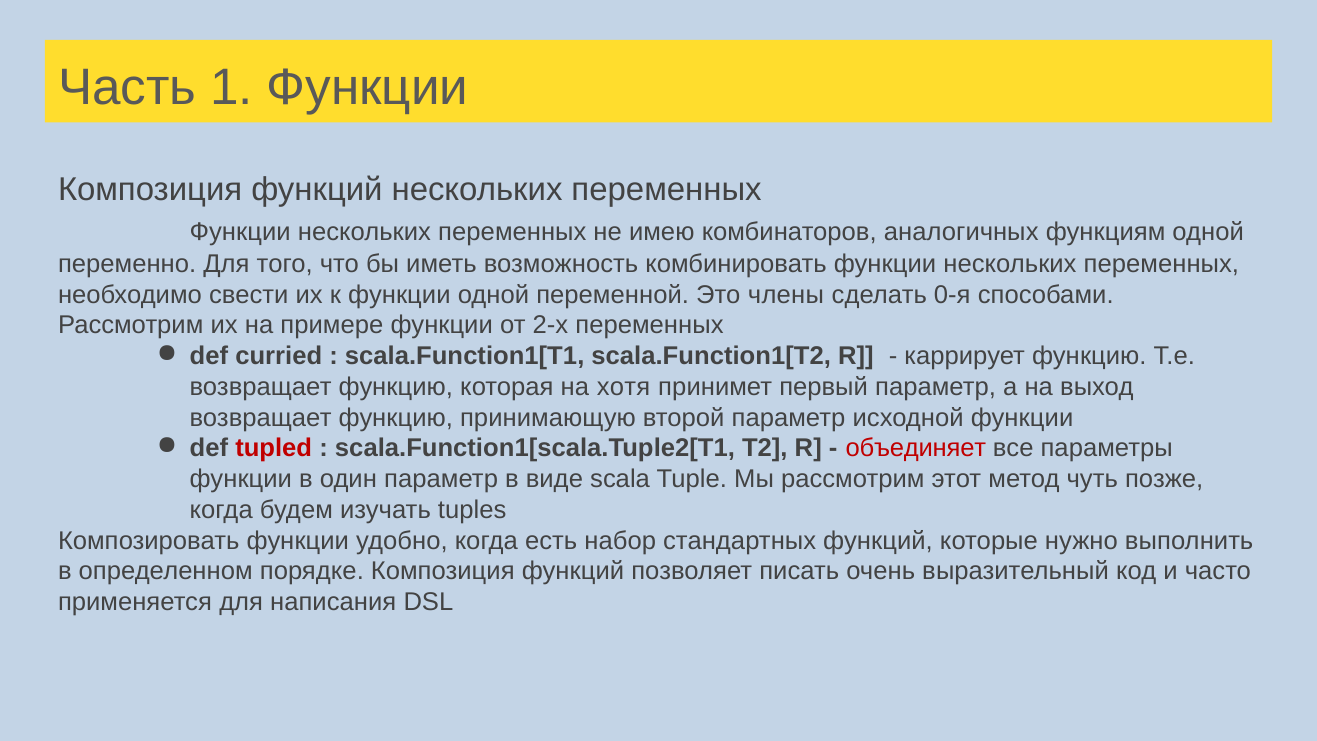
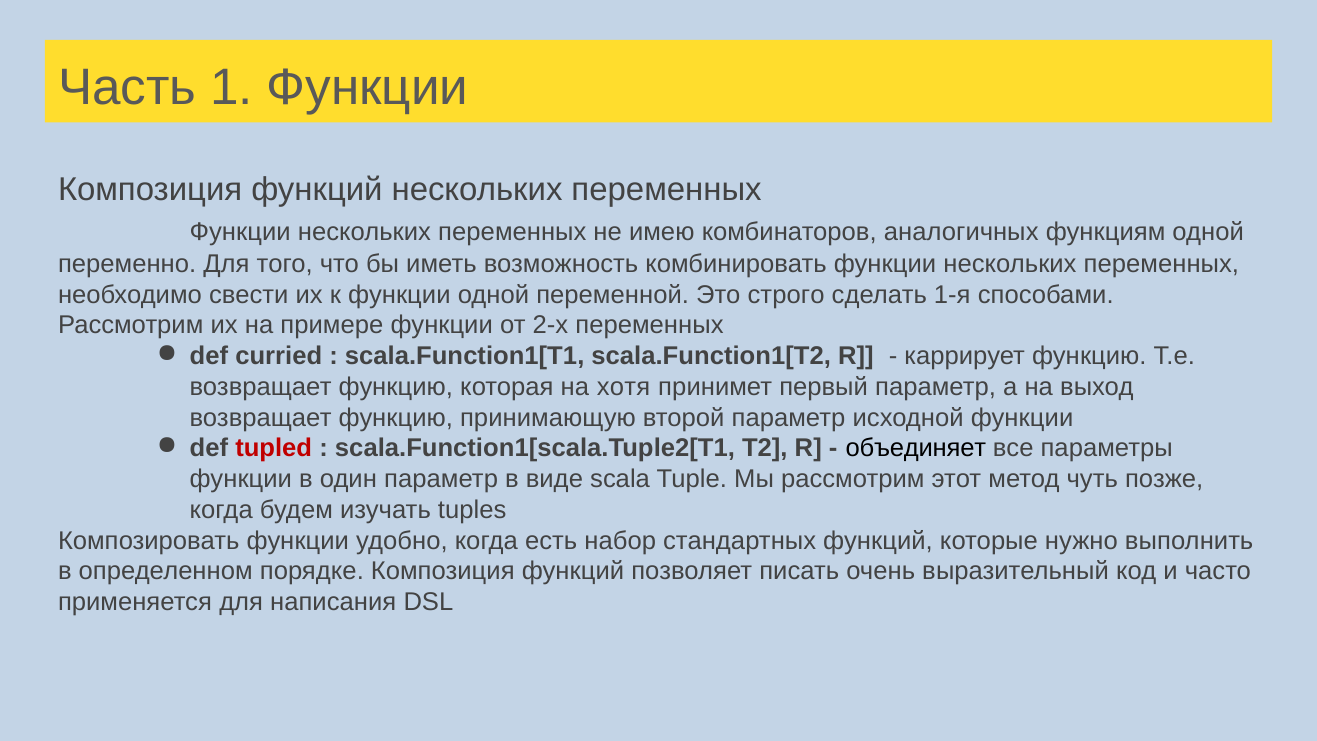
члены: члены -> строго
0-я: 0-я -> 1-я
объединяет colour: red -> black
